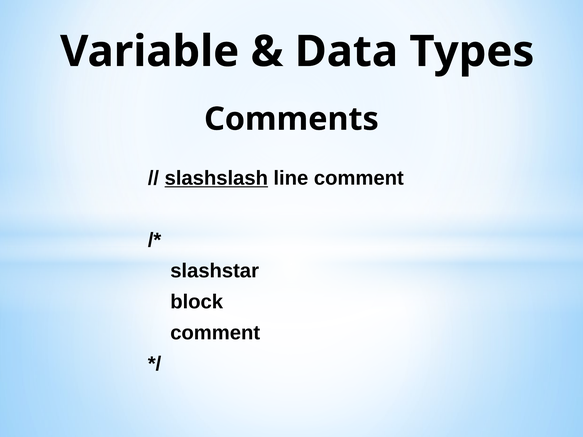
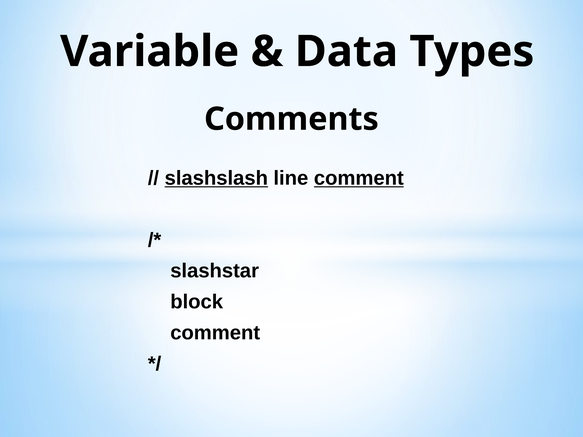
comment at (359, 178) underline: none -> present
